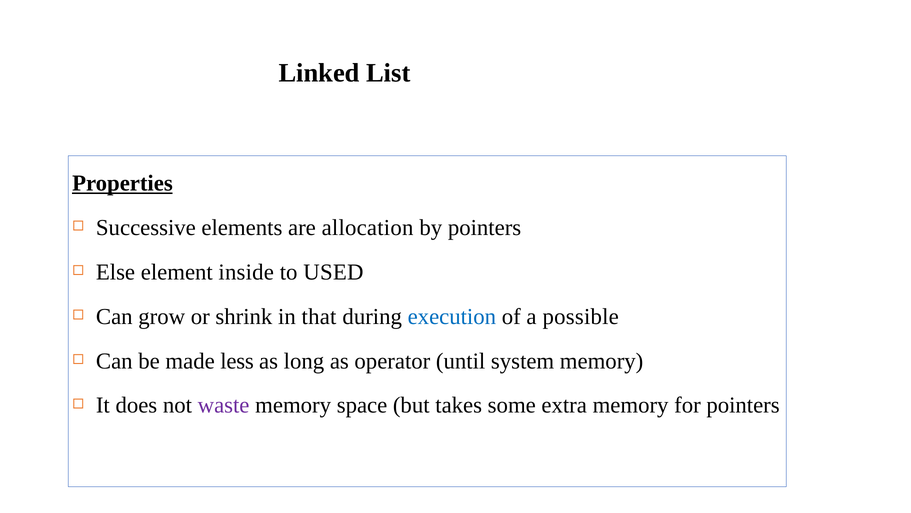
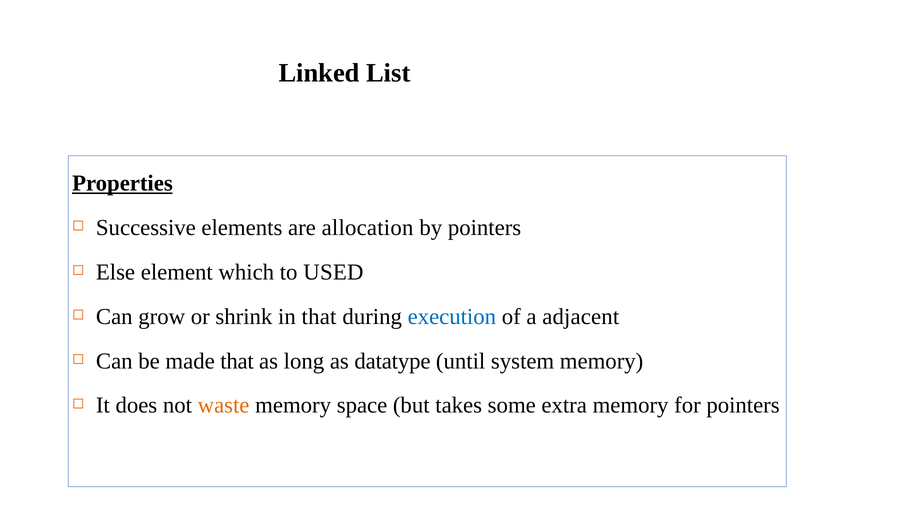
inside: inside -> which
possible: possible -> adjacent
made less: less -> that
operator: operator -> datatype
waste colour: purple -> orange
